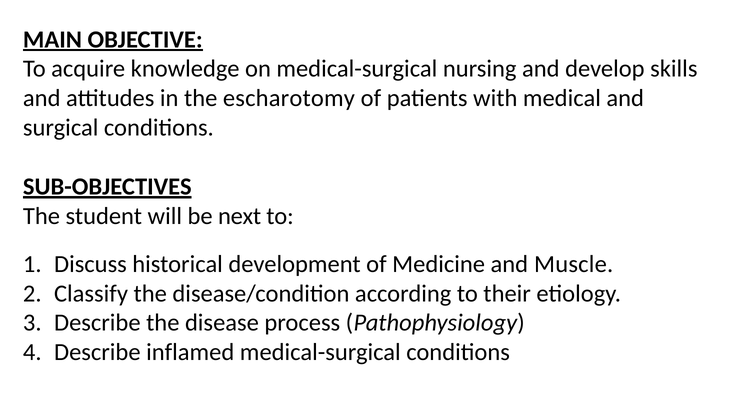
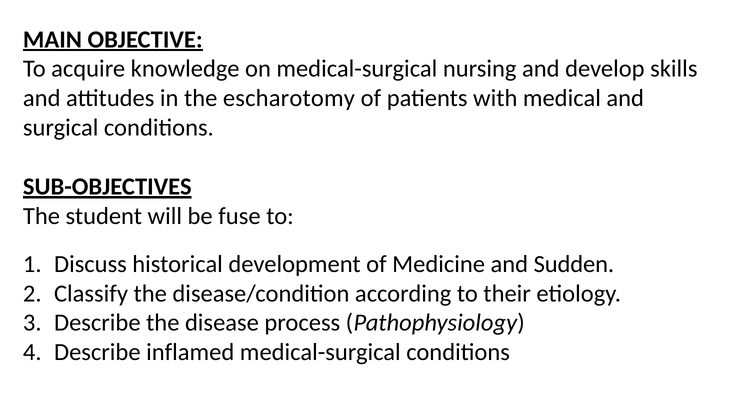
next: next -> fuse
Muscle: Muscle -> Sudden
